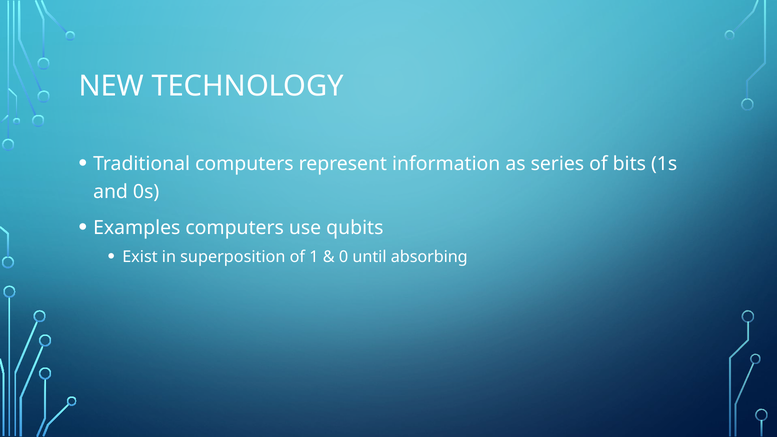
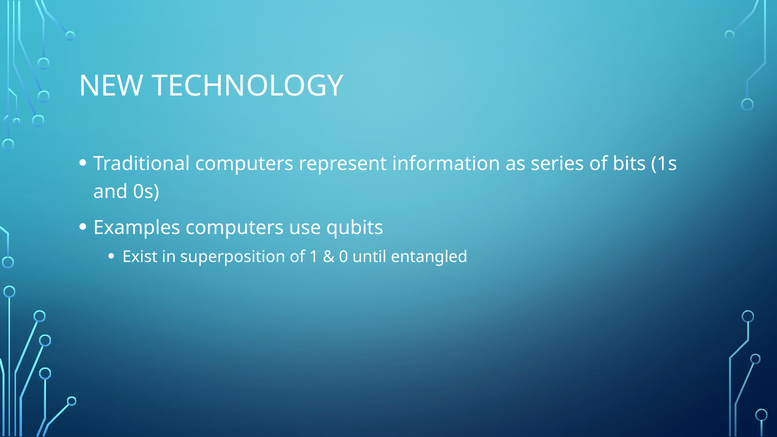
absorbing: absorbing -> entangled
